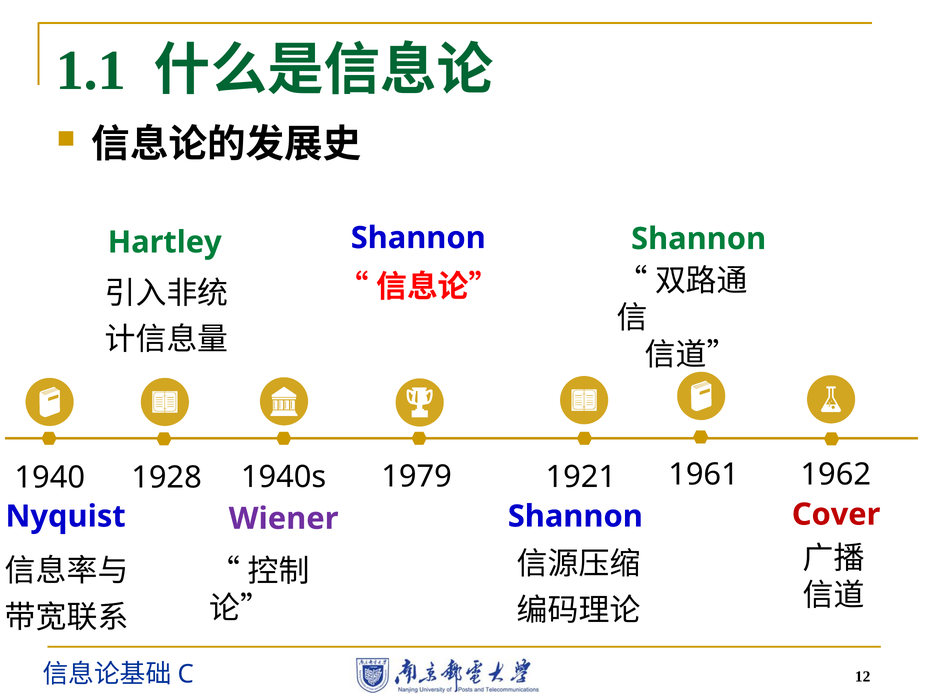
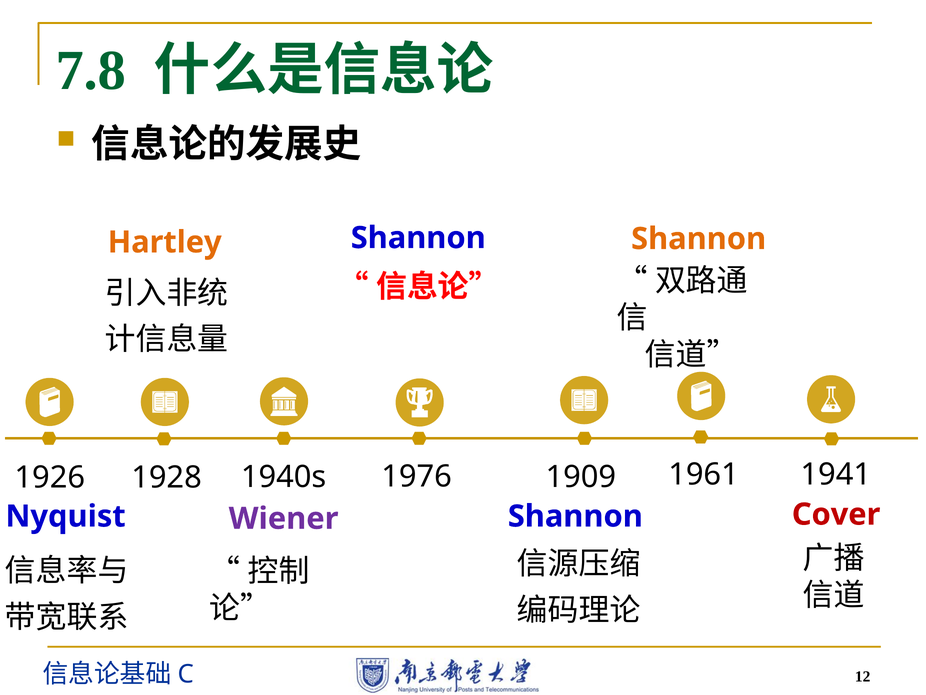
1.1: 1.1 -> 7.8
Shannon at (699, 239) colour: green -> orange
Hartley colour: green -> orange
1962: 1962 -> 1941
1921: 1921 -> 1909
1940: 1940 -> 1926
1979: 1979 -> 1976
